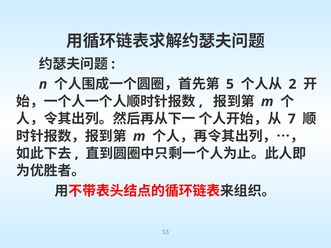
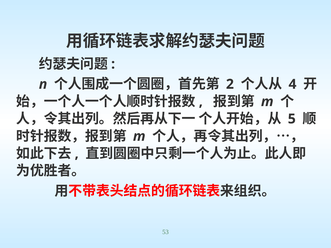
5: 5 -> 2
2: 2 -> 4
7: 7 -> 5
